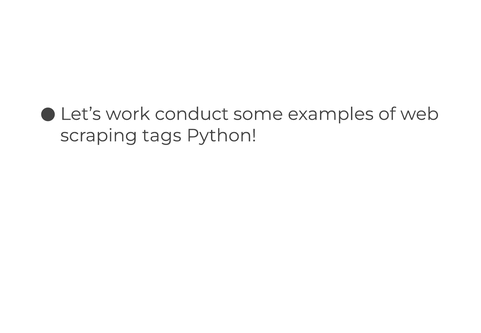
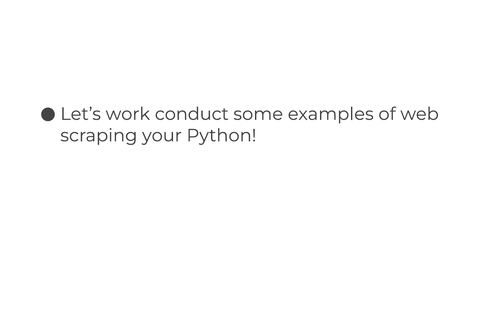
tags: tags -> your
